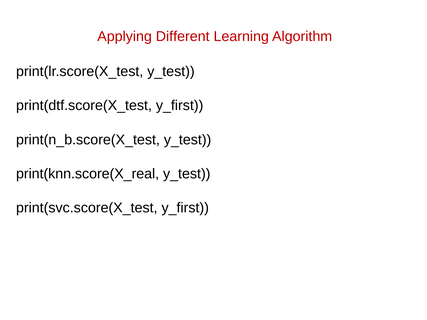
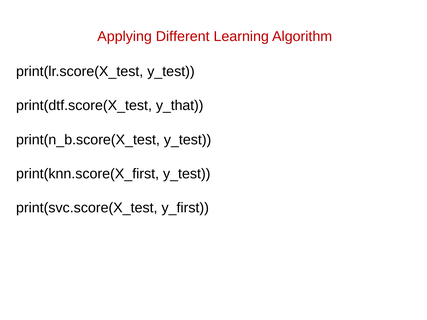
print(dtf.score(X_test y_first: y_first -> y_that
print(knn.score(X_real: print(knn.score(X_real -> print(knn.score(X_first
